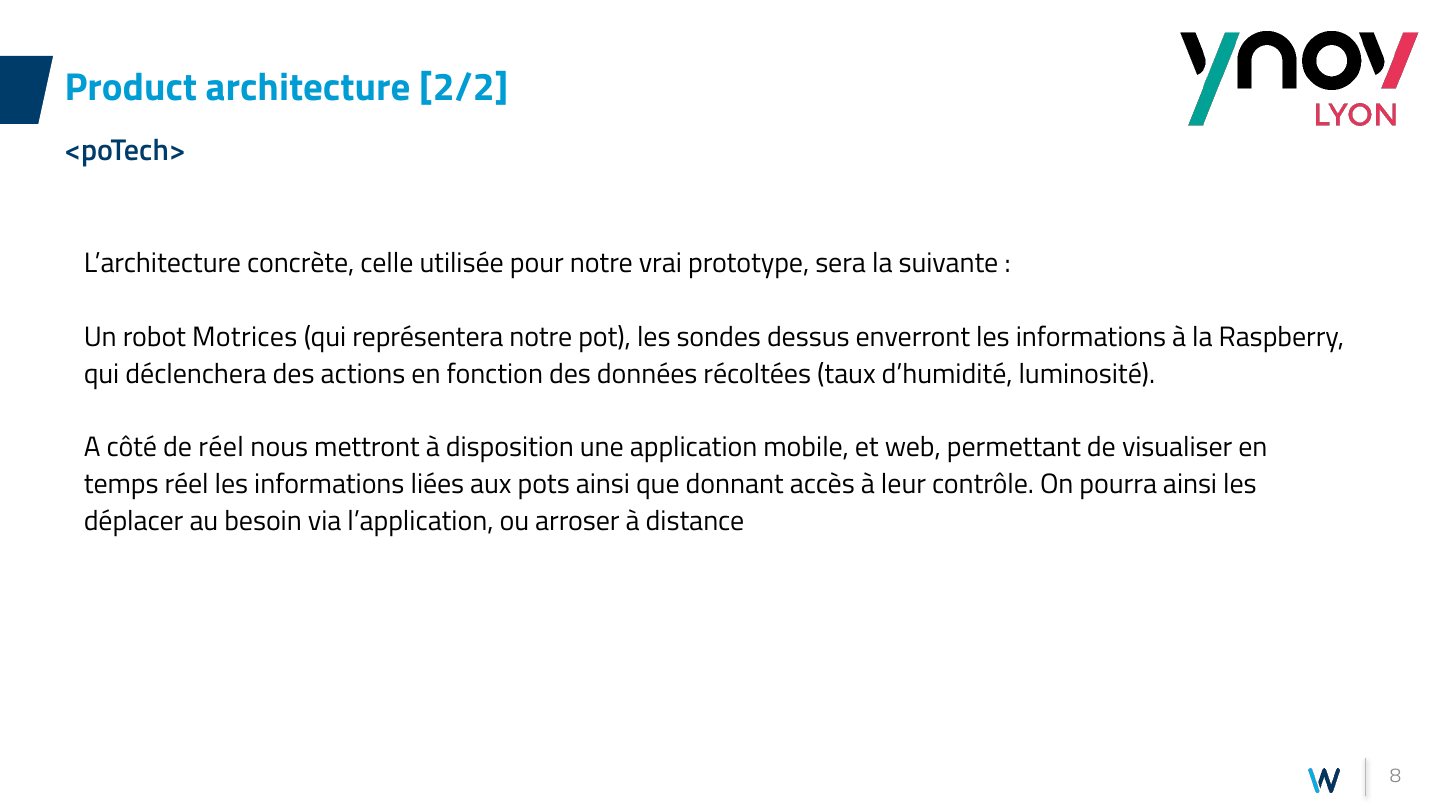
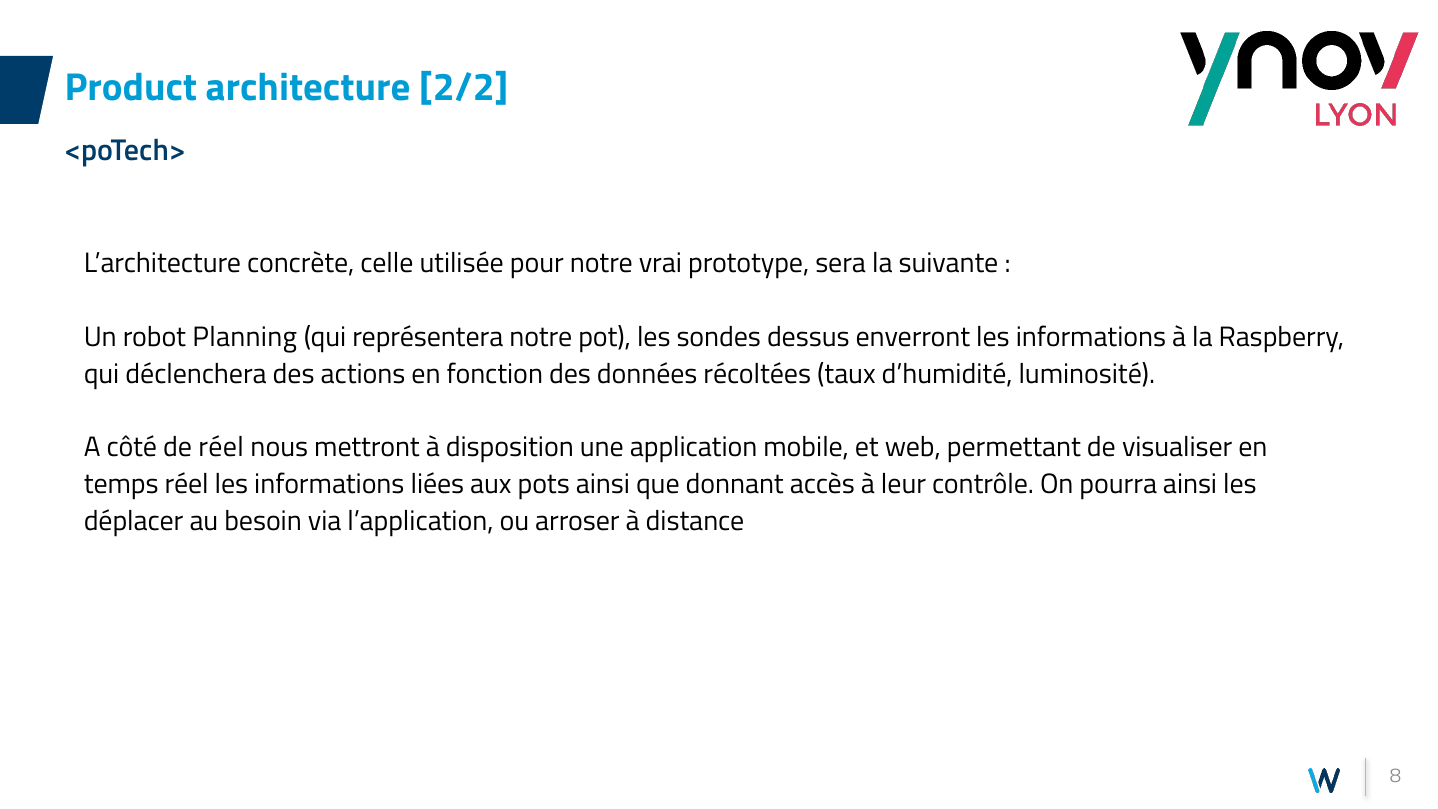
Motrices: Motrices -> Planning
